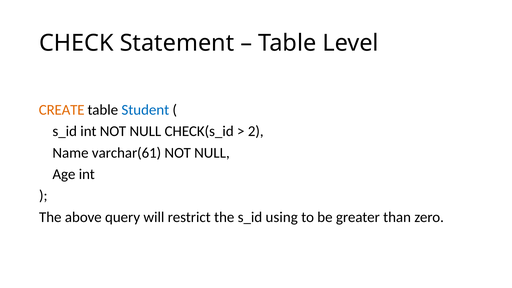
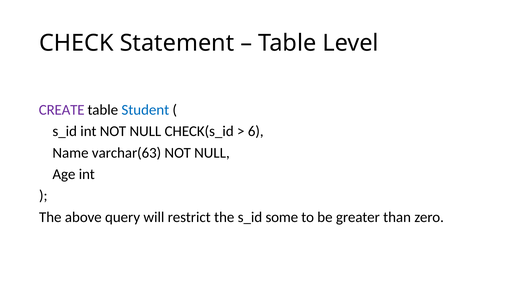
CREATE colour: orange -> purple
2: 2 -> 6
varchar(61: varchar(61 -> varchar(63
using: using -> some
